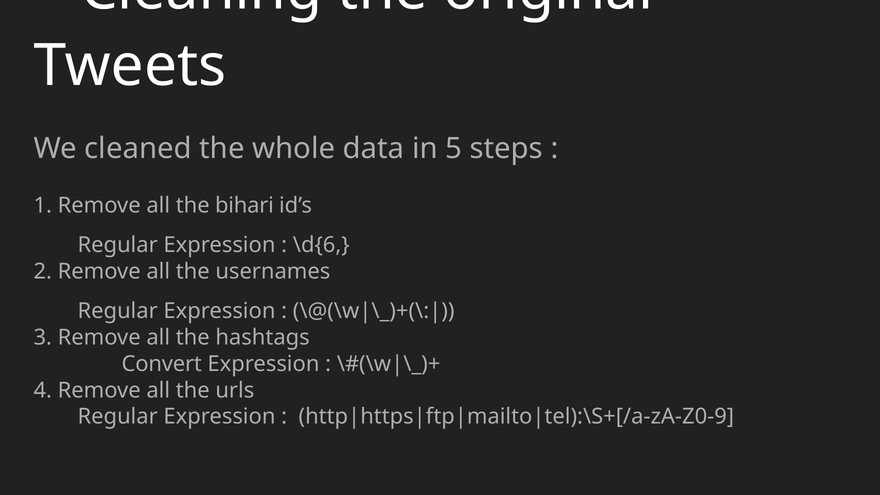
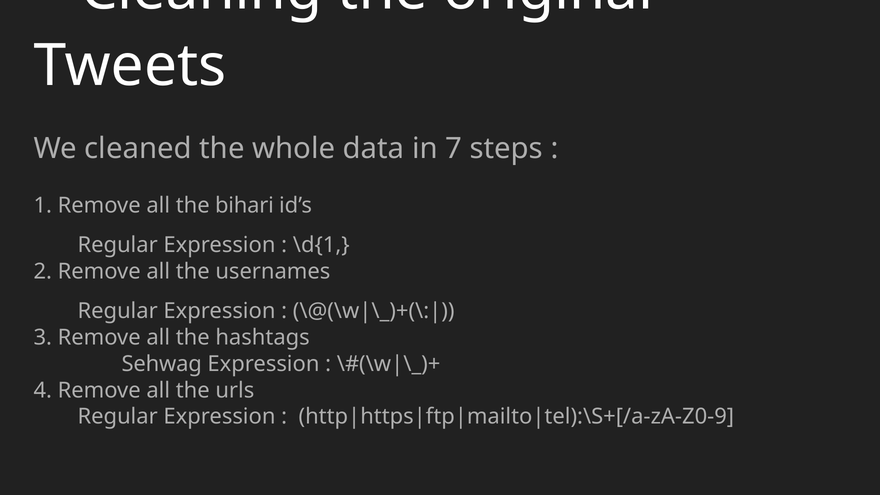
5: 5 -> 7
\d{6: \d{6 -> \d{1
Convert: Convert -> Sehwag
